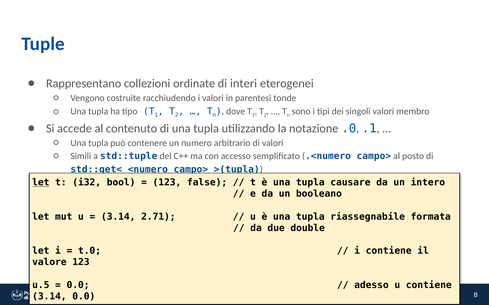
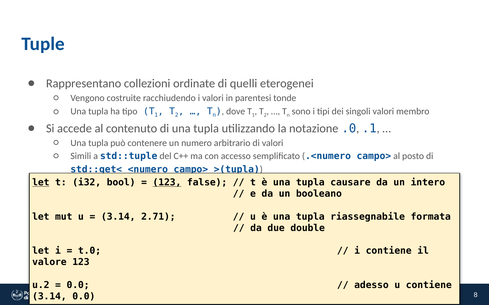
interi: interi -> quelli
123 at (167, 183) underline: none -> present
u.5: u.5 -> u.2
